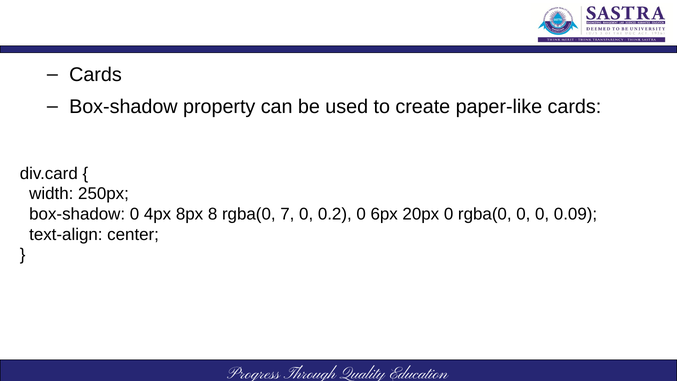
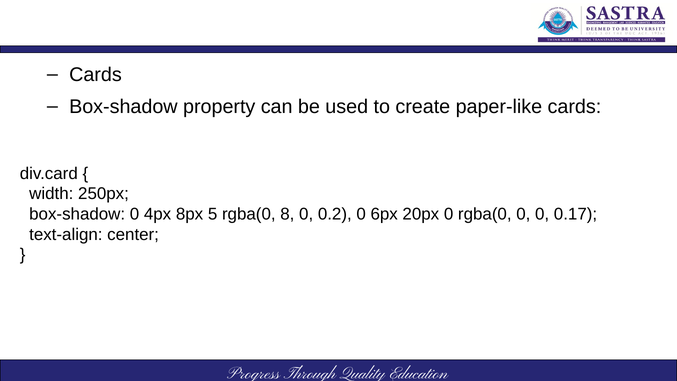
8: 8 -> 5
7: 7 -> 8
0.09: 0.09 -> 0.17
